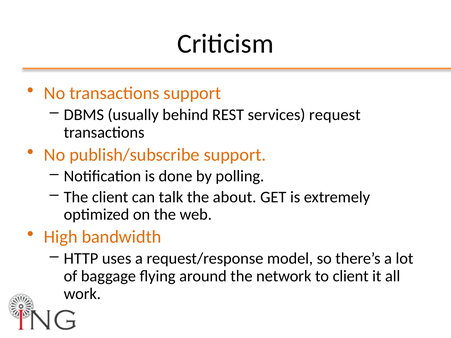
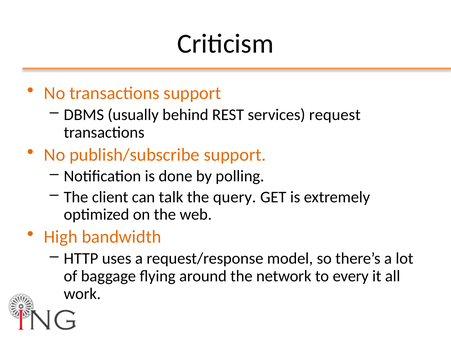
about: about -> query
to client: client -> every
